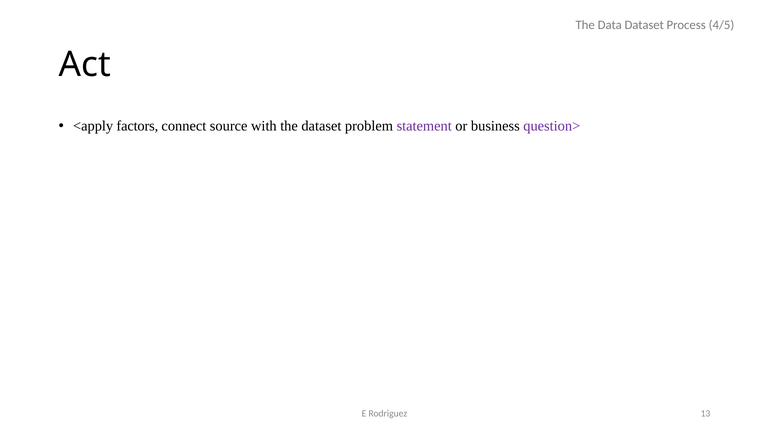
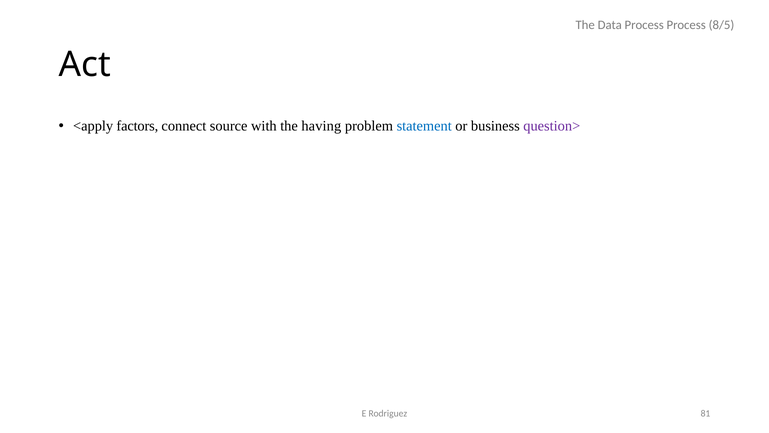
Data Dataset: Dataset -> Process
4/5: 4/5 -> 8/5
the dataset: dataset -> having
statement colour: purple -> blue
13: 13 -> 81
